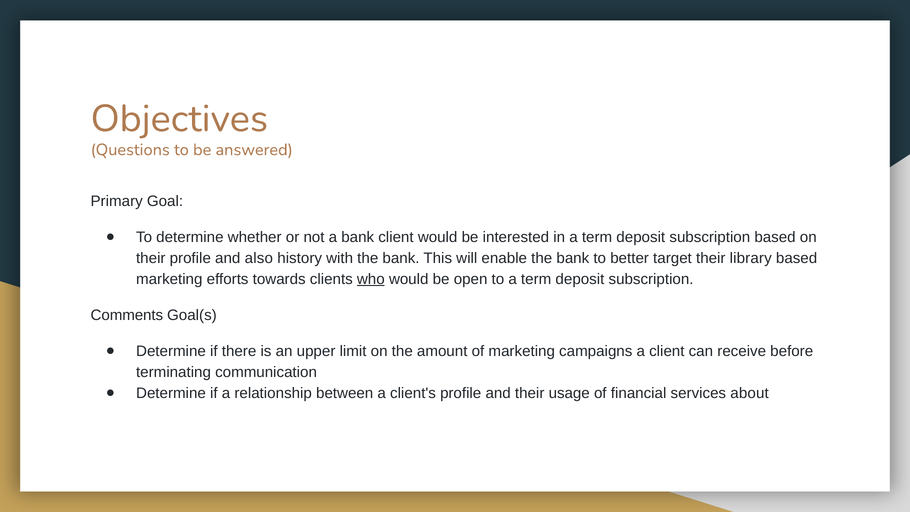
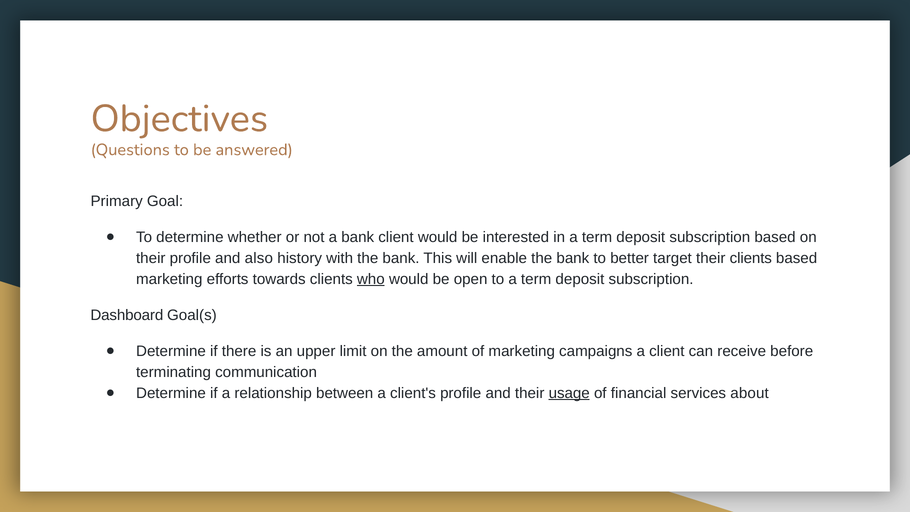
their library: library -> clients
Comments: Comments -> Dashboard
usage underline: none -> present
